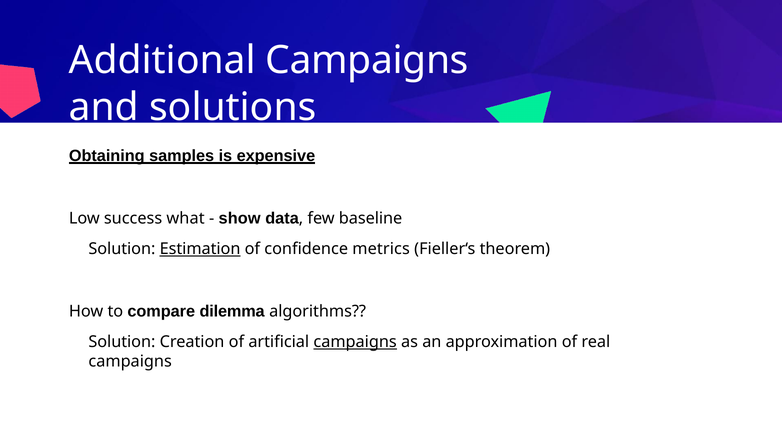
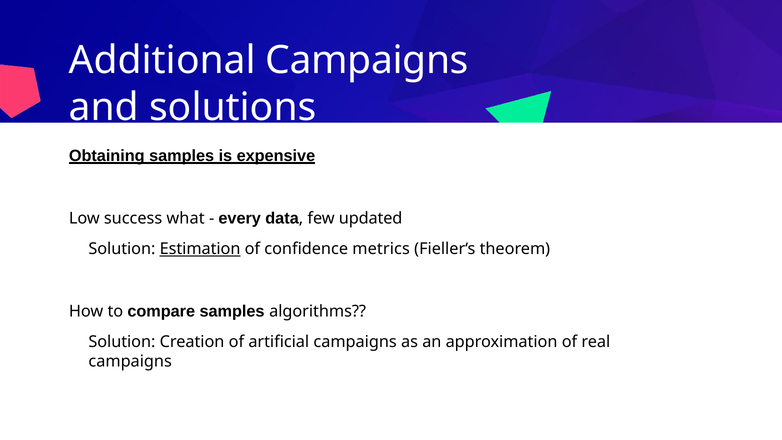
show: show -> every
baseline: baseline -> updated
compare dilemma: dilemma -> samples
campaigns at (355, 342) underline: present -> none
